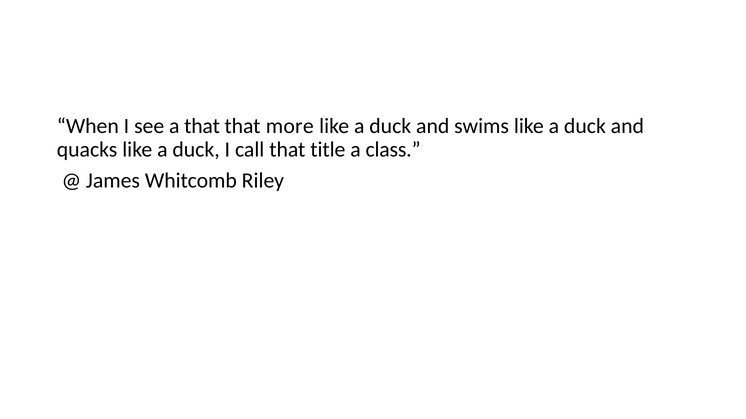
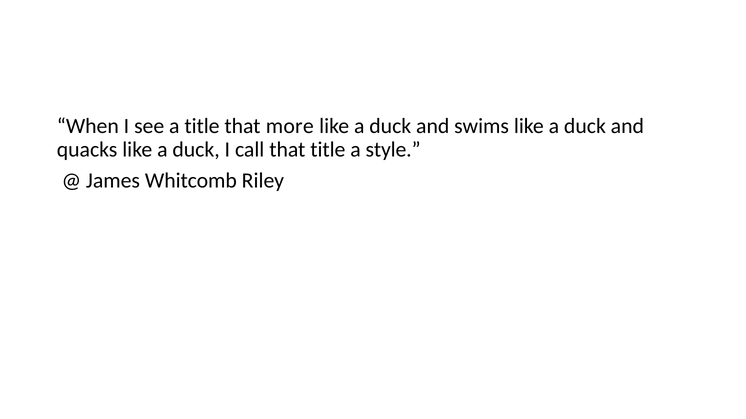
a that: that -> title
class: class -> style
